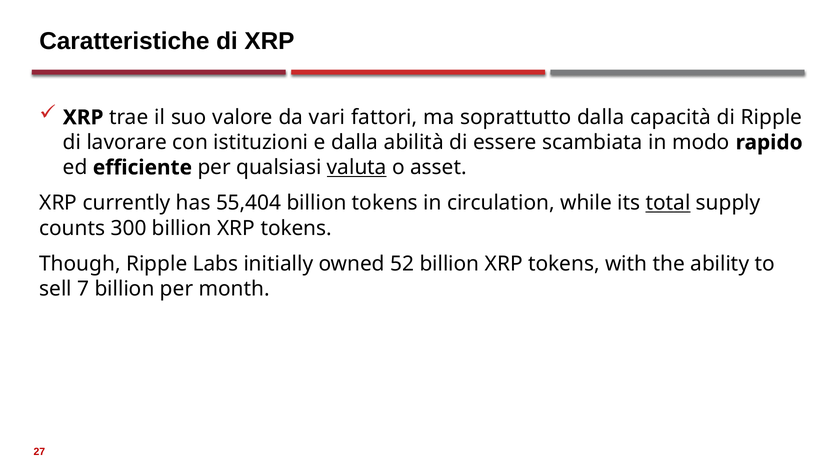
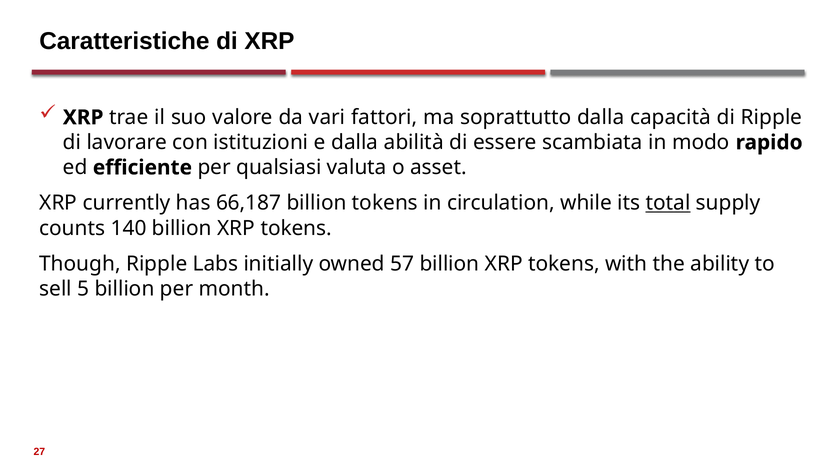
valuta underline: present -> none
55,404: 55,404 -> 66,187
300: 300 -> 140
52: 52 -> 57
7: 7 -> 5
